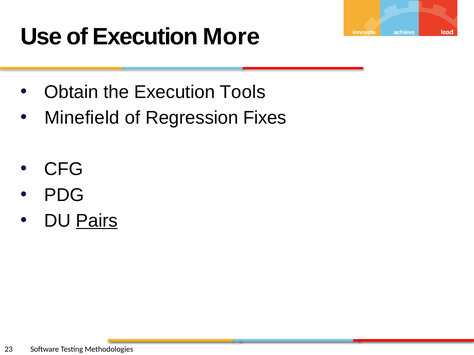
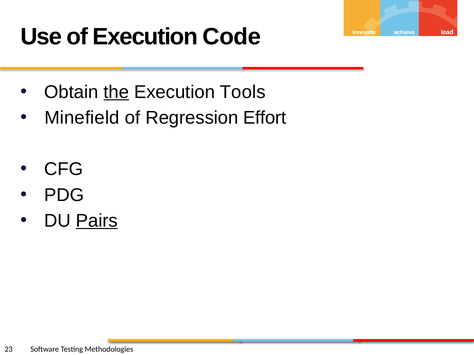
More: More -> Code
the underline: none -> present
Fixes: Fixes -> Effort
